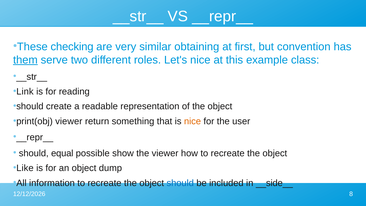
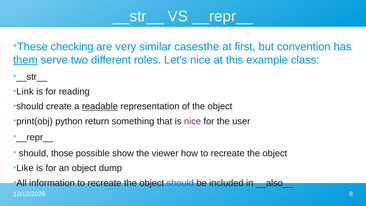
obtaining: obtaining -> casesthe
readable underline: none -> present
print(obj viewer: viewer -> python
nice at (192, 121) colour: orange -> purple
equal: equal -> those
__side__: __side__ -> __also__
